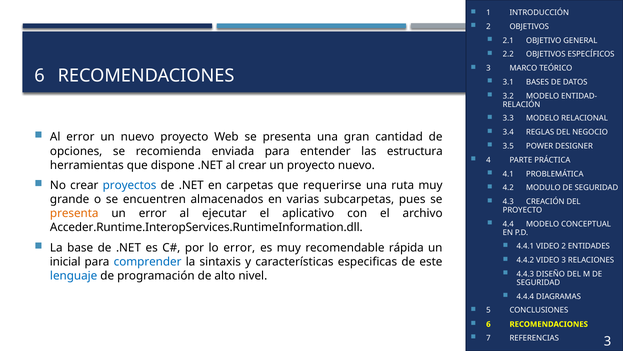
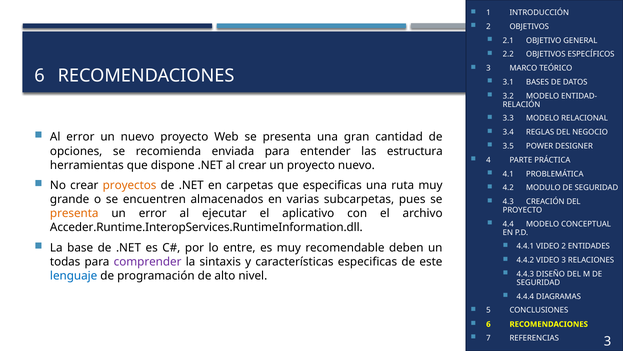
proyectos colour: blue -> orange
que requerirse: requerirse -> especificas
lo error: error -> entre
rápida: rápida -> deben
inicial: inicial -> todas
comprender colour: blue -> purple
